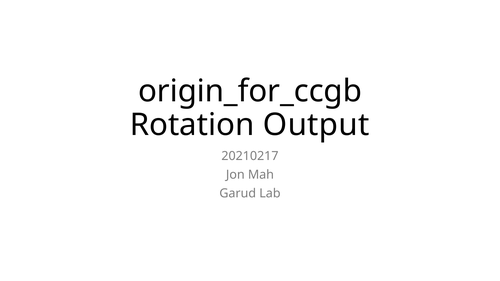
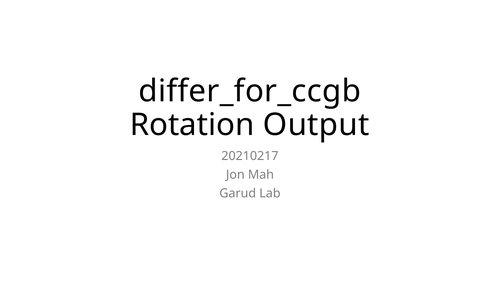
origin_for_ccgb: origin_for_ccgb -> differ_for_ccgb
